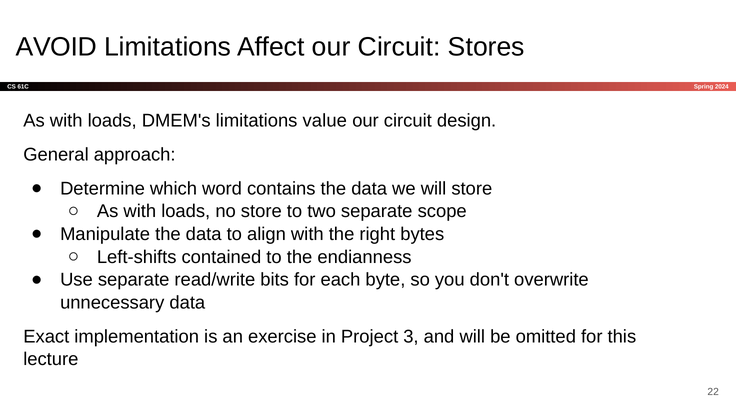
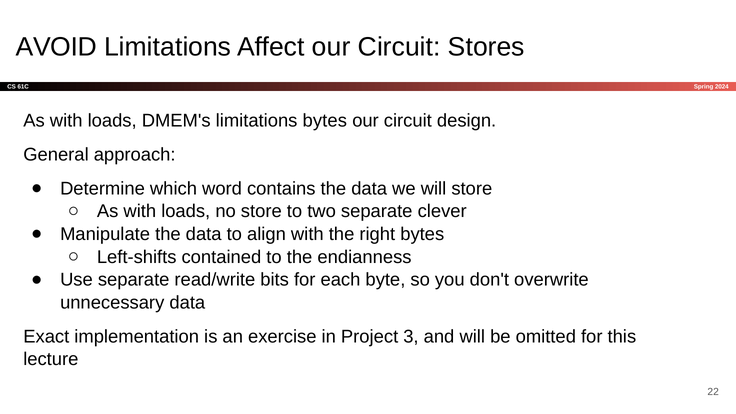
limitations value: value -> bytes
scope: scope -> clever
